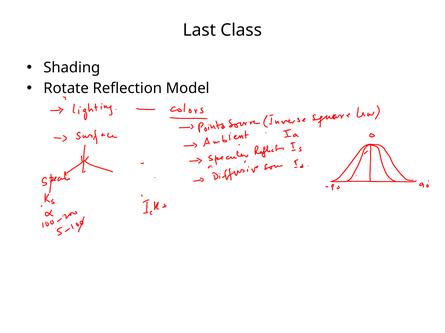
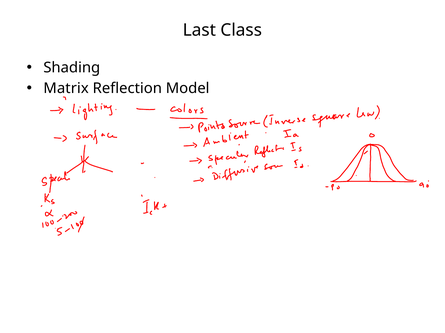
Rotate: Rotate -> Matrix
